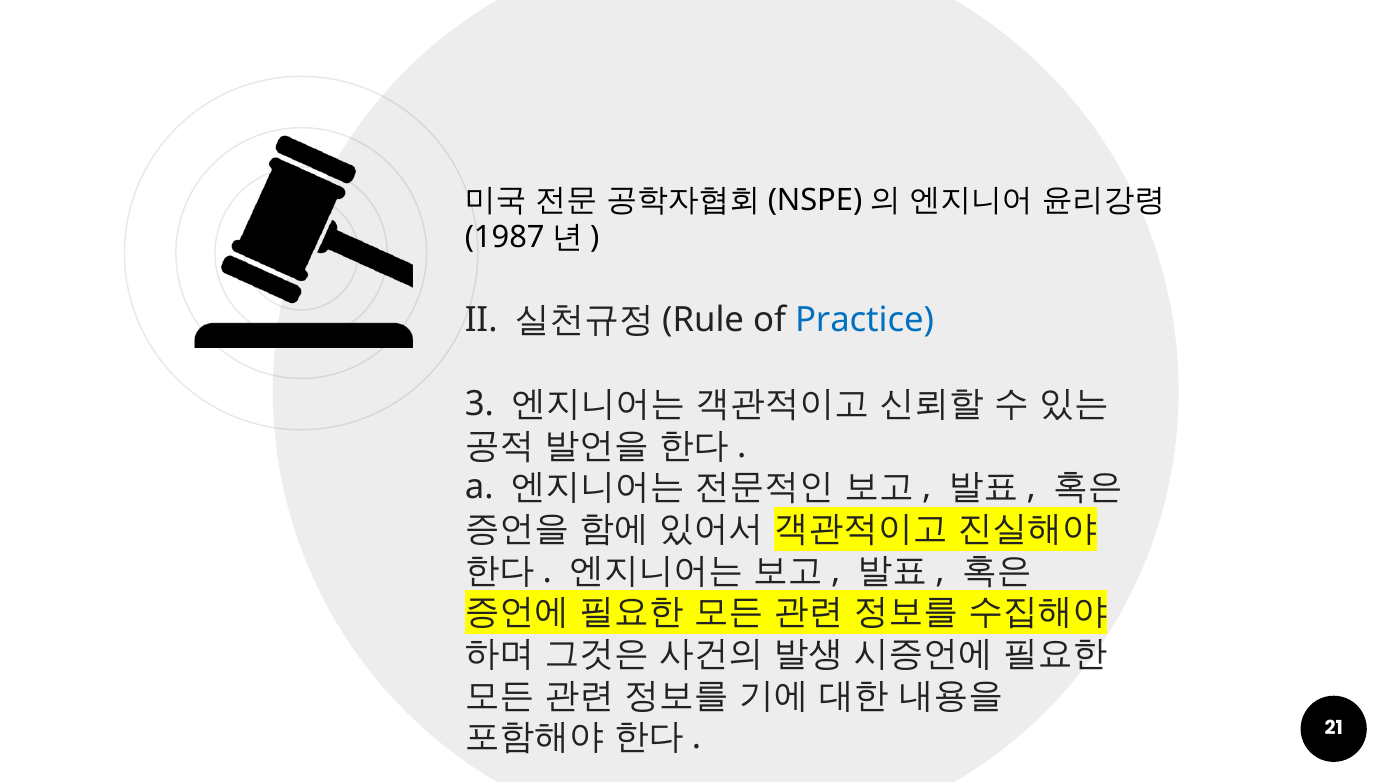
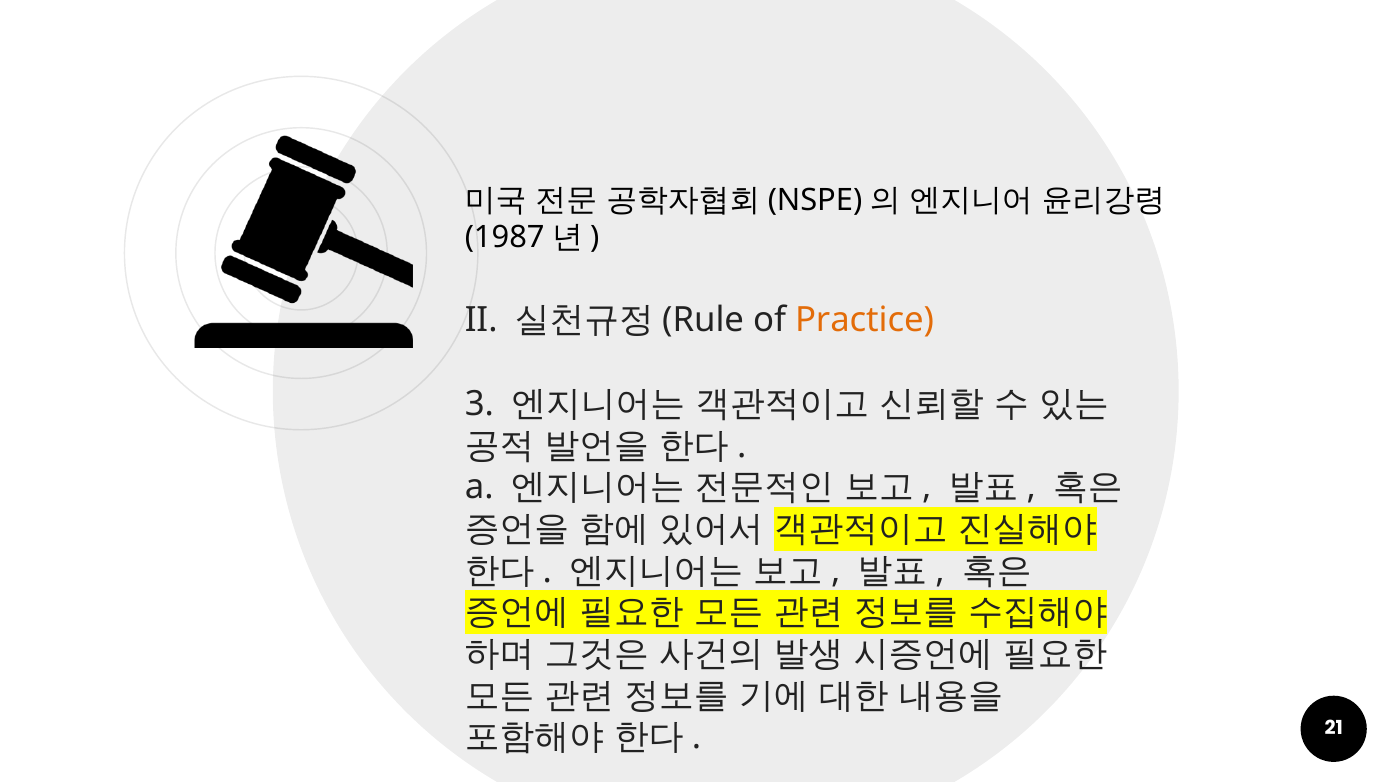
Practice colour: blue -> orange
